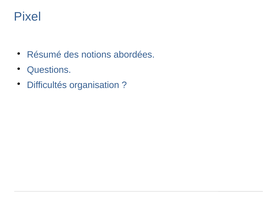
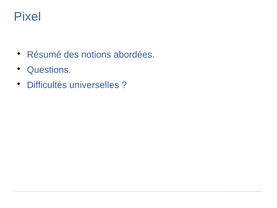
organisation: organisation -> universelles
